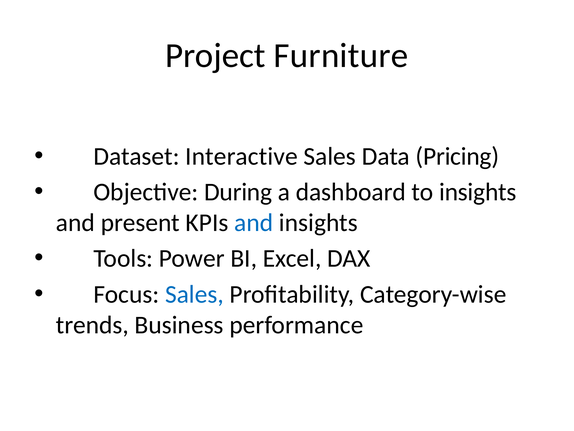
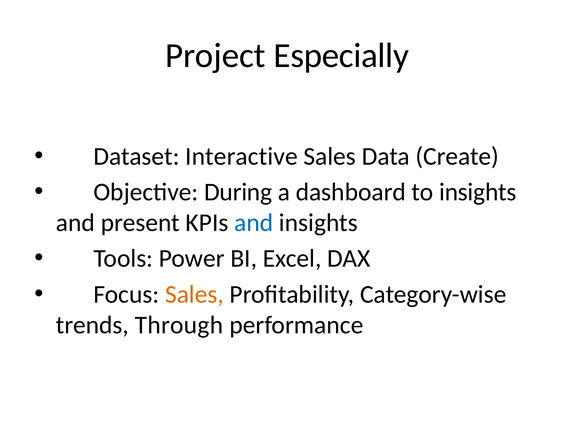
Furniture: Furniture -> Especially
Pricing: Pricing -> Create
Sales at (194, 294) colour: blue -> orange
Business: Business -> Through
